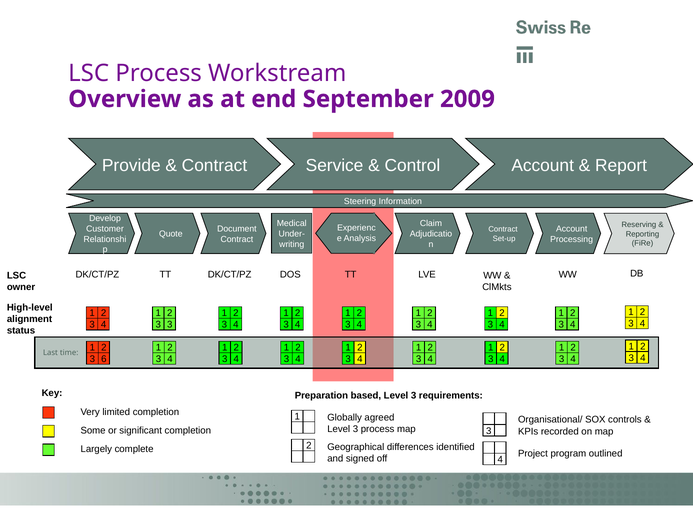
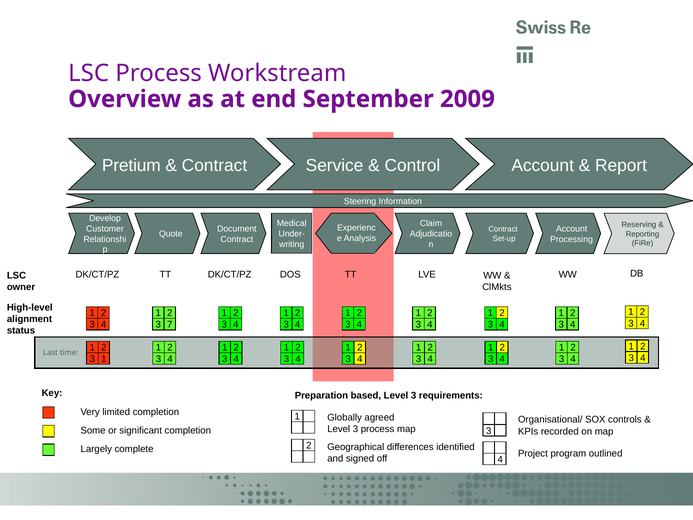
Provide: Provide -> Pretium
3 3: 3 -> 7
6 at (104, 359): 6 -> 1
